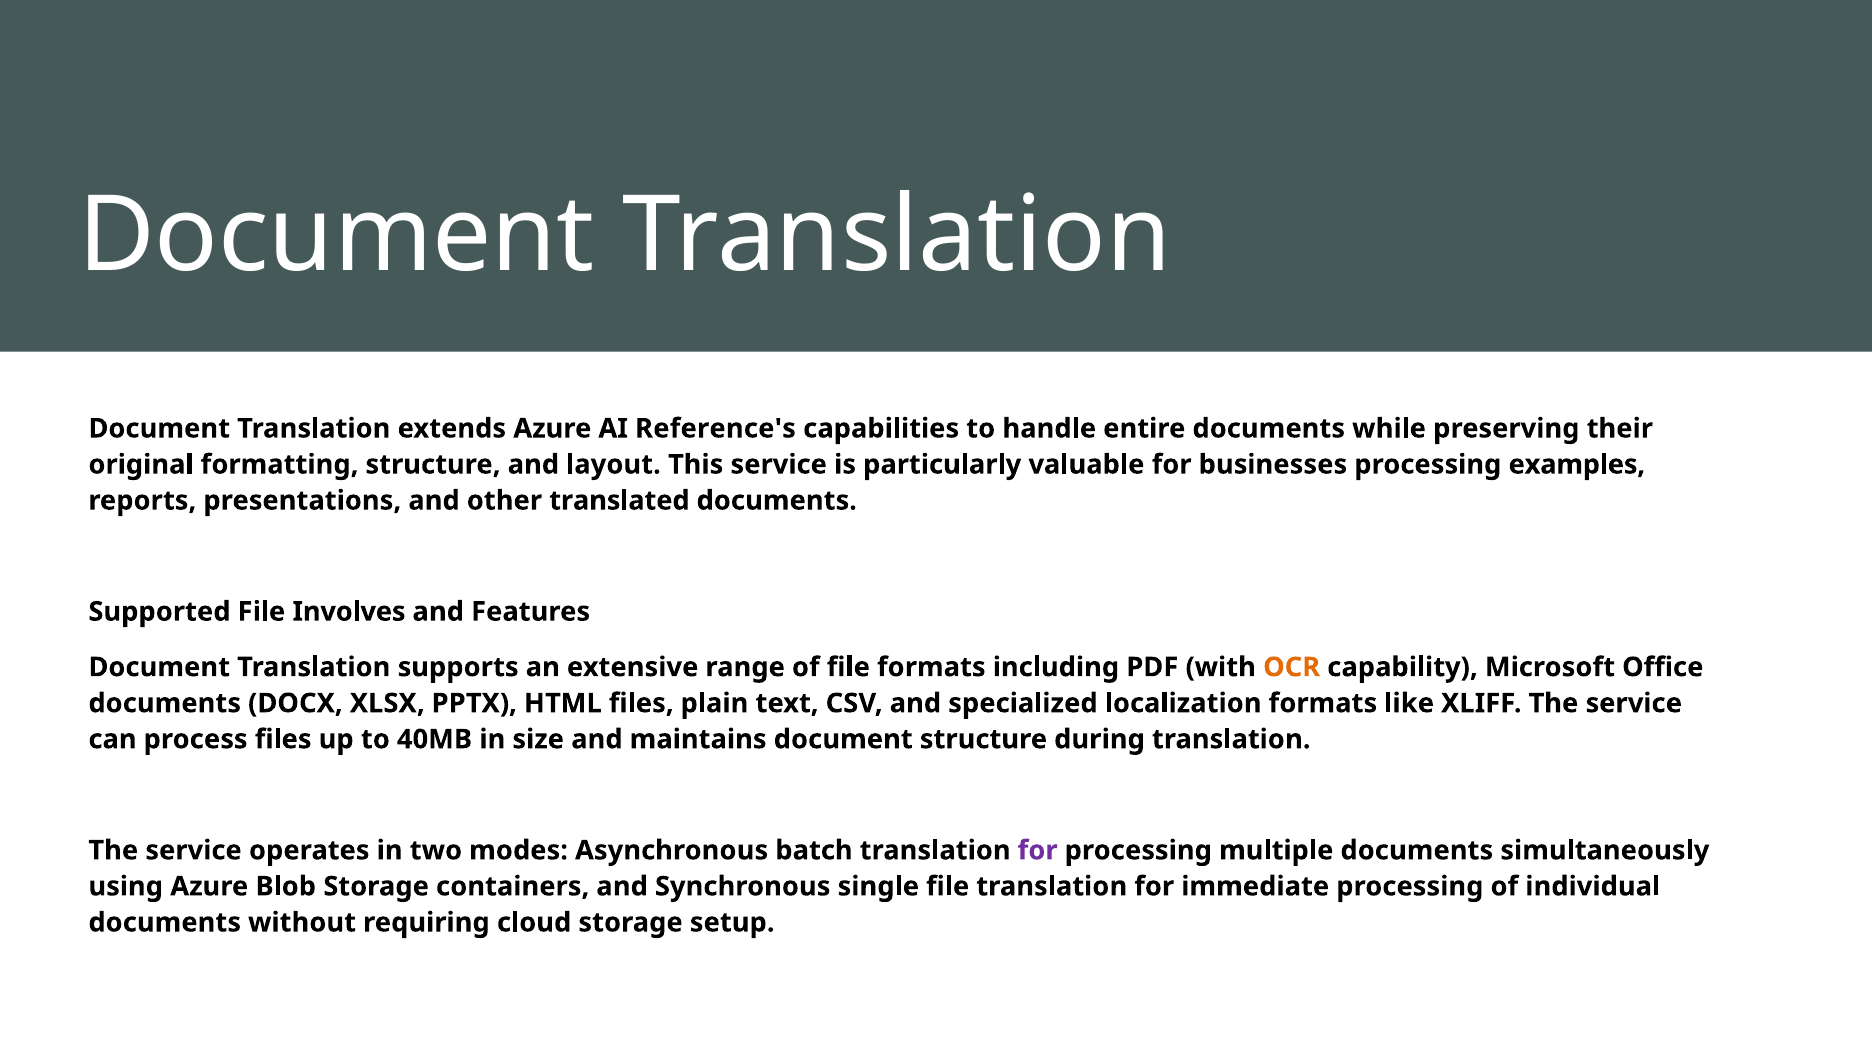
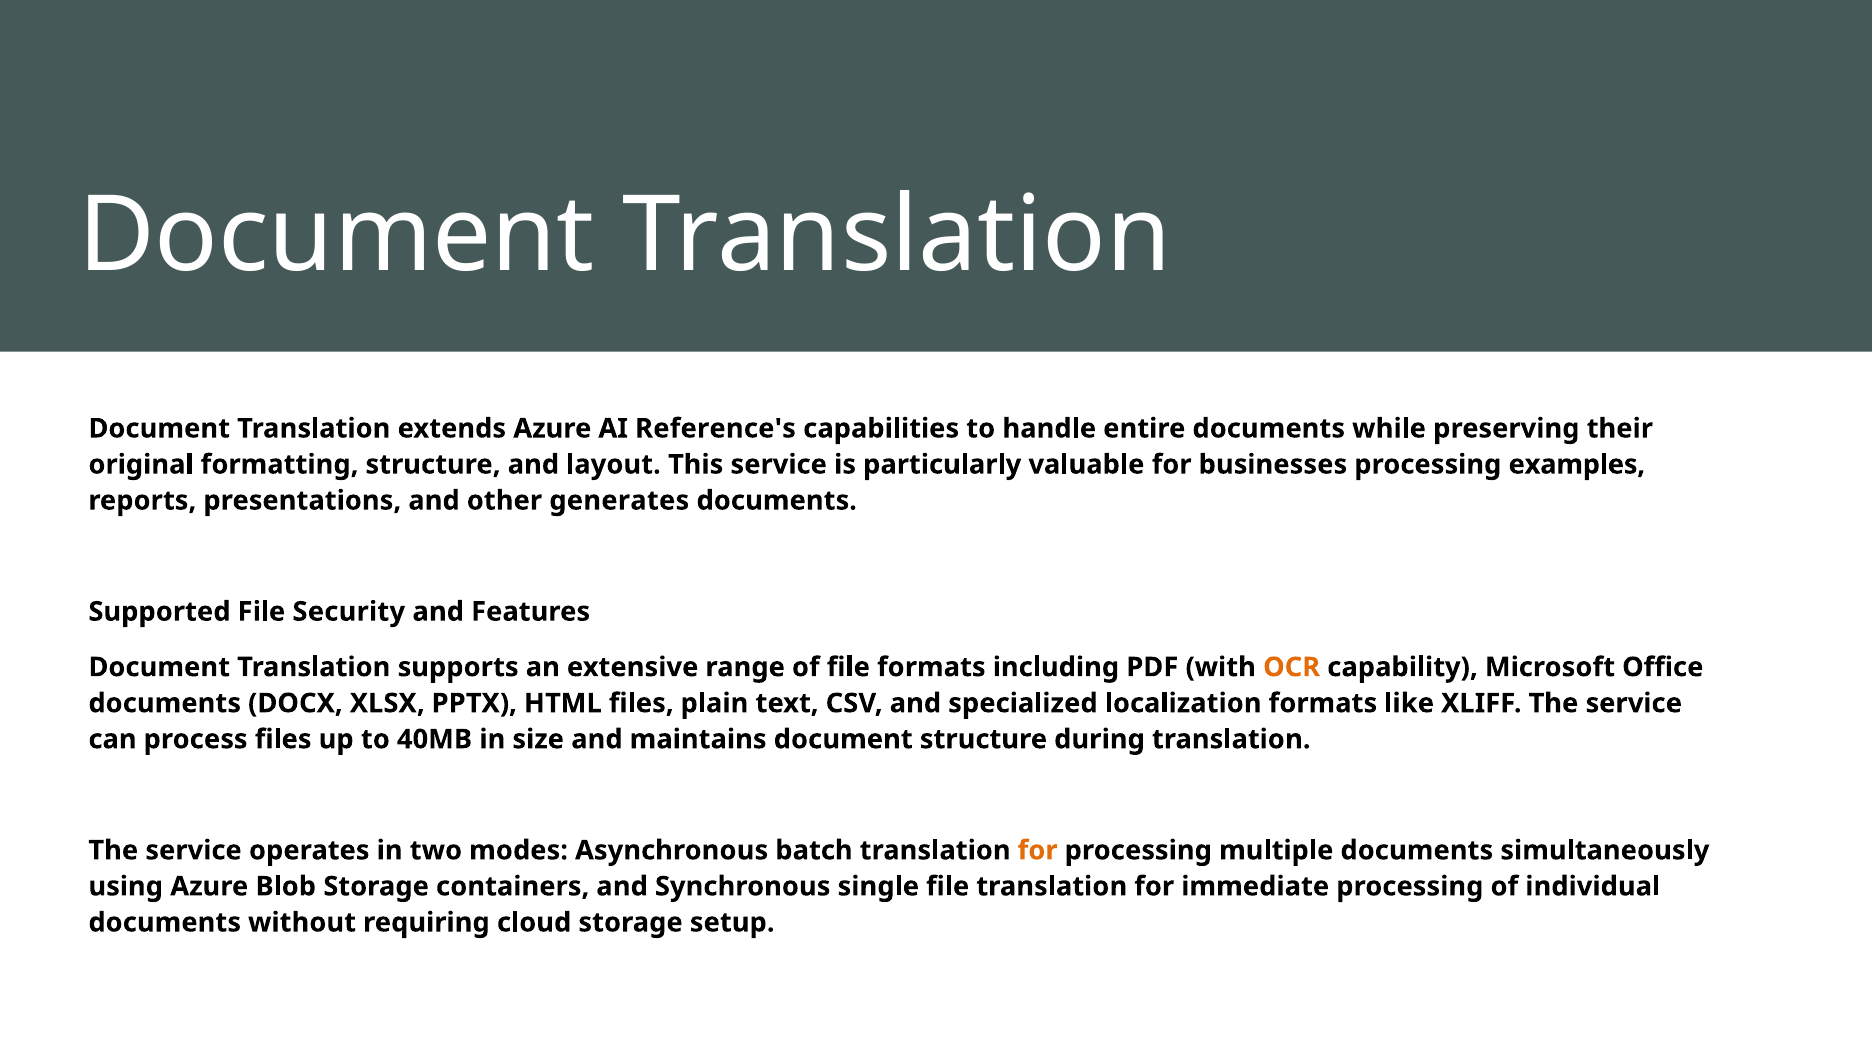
translated: translated -> generates
Involves: Involves -> Security
for at (1038, 850) colour: purple -> orange
